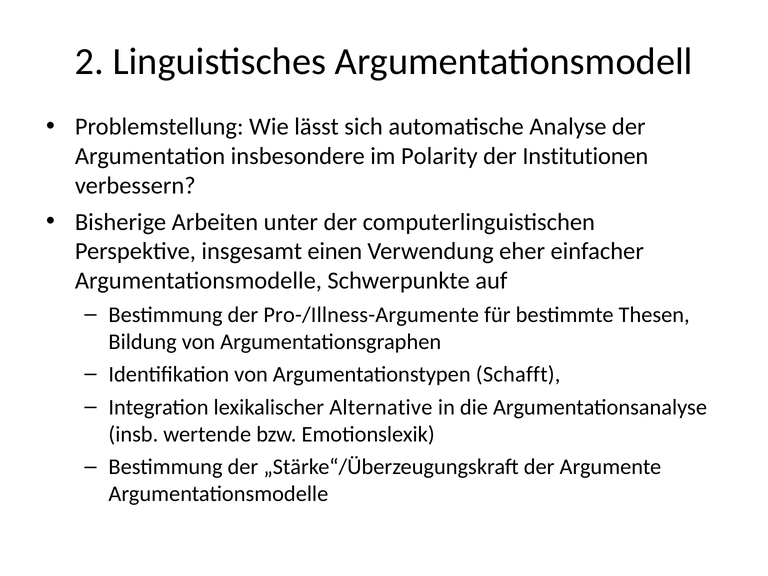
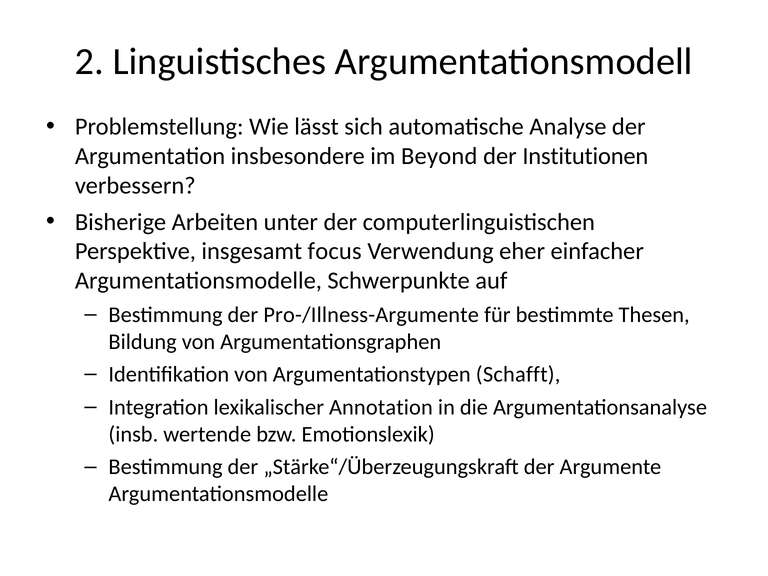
Polarity: Polarity -> Beyond
einen: einen -> focus
Alternative: Alternative -> Annotation
